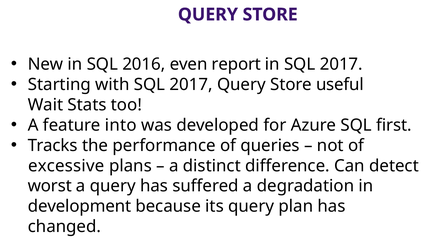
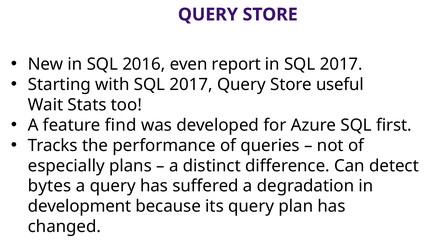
into: into -> find
excessive: excessive -> especially
worst: worst -> bytes
